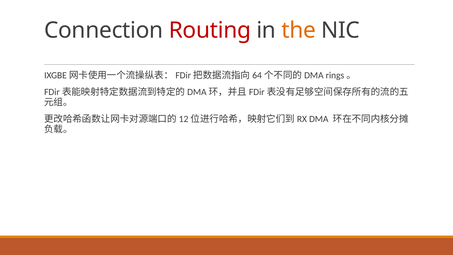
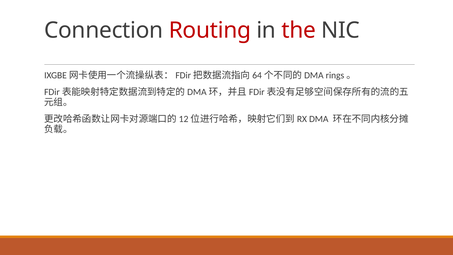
the colour: orange -> red
